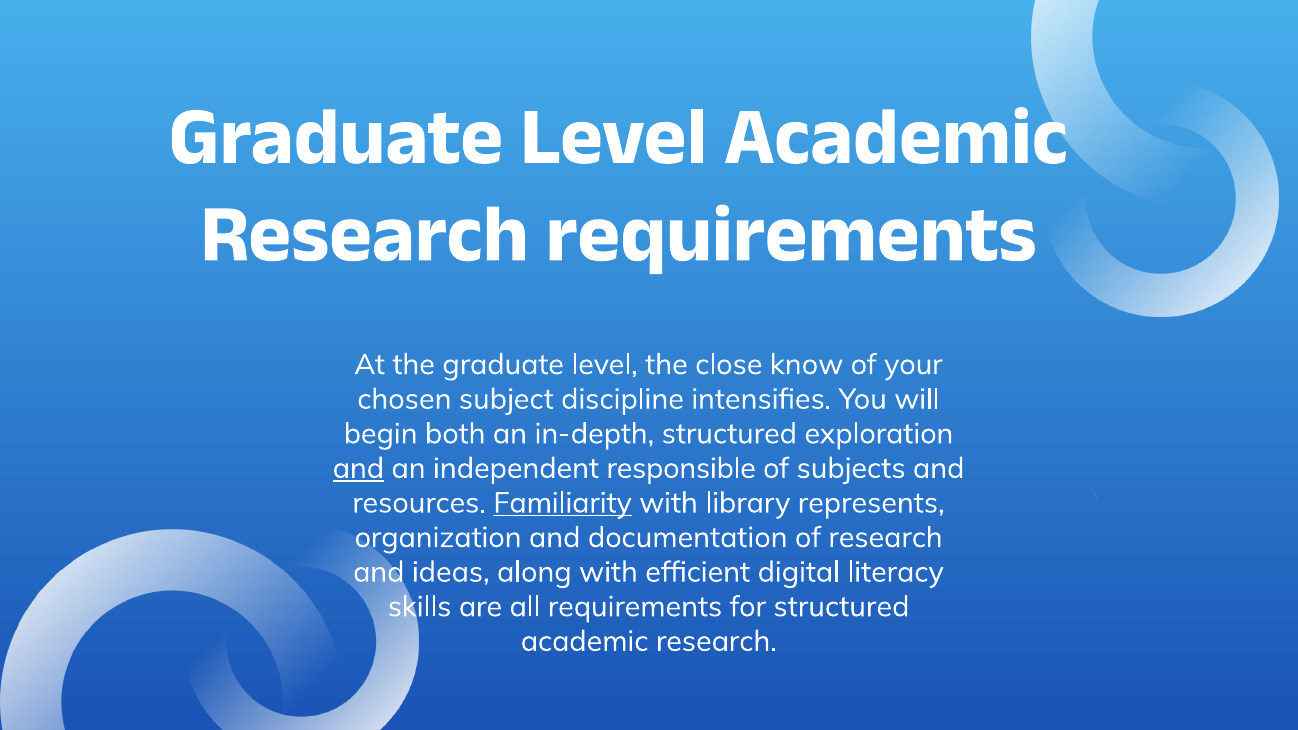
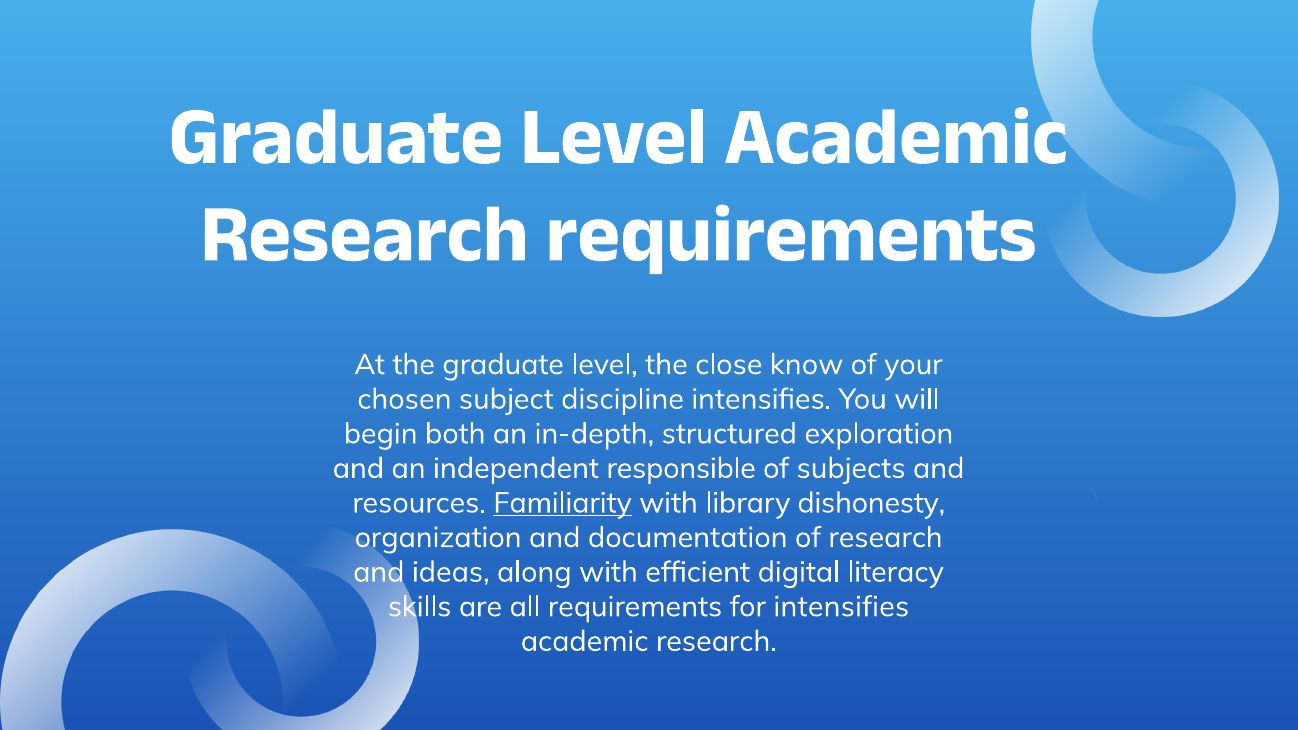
and at (358, 469) underline: present -> none
represents: represents -> dishonesty
for structured: structured -> intensifies
